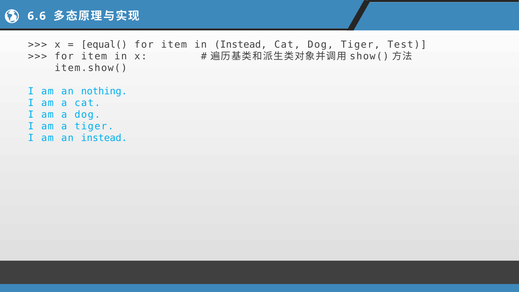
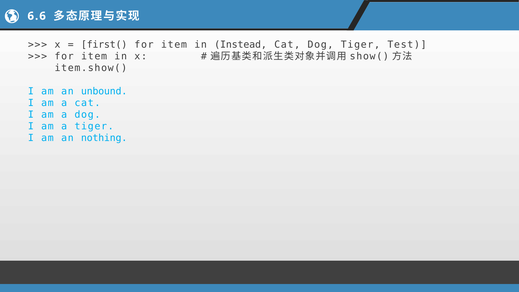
equal(: equal( -> first(
nothing: nothing -> unbound
an instead: instead -> nothing
